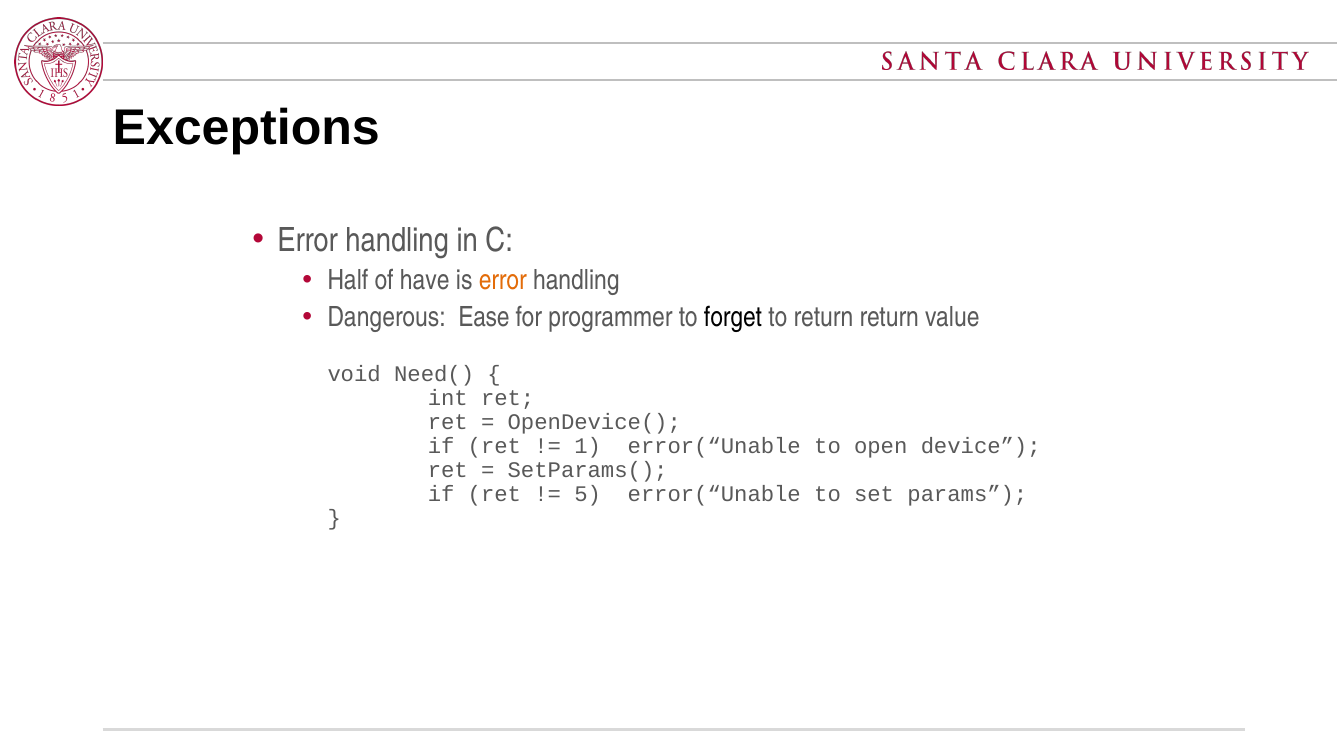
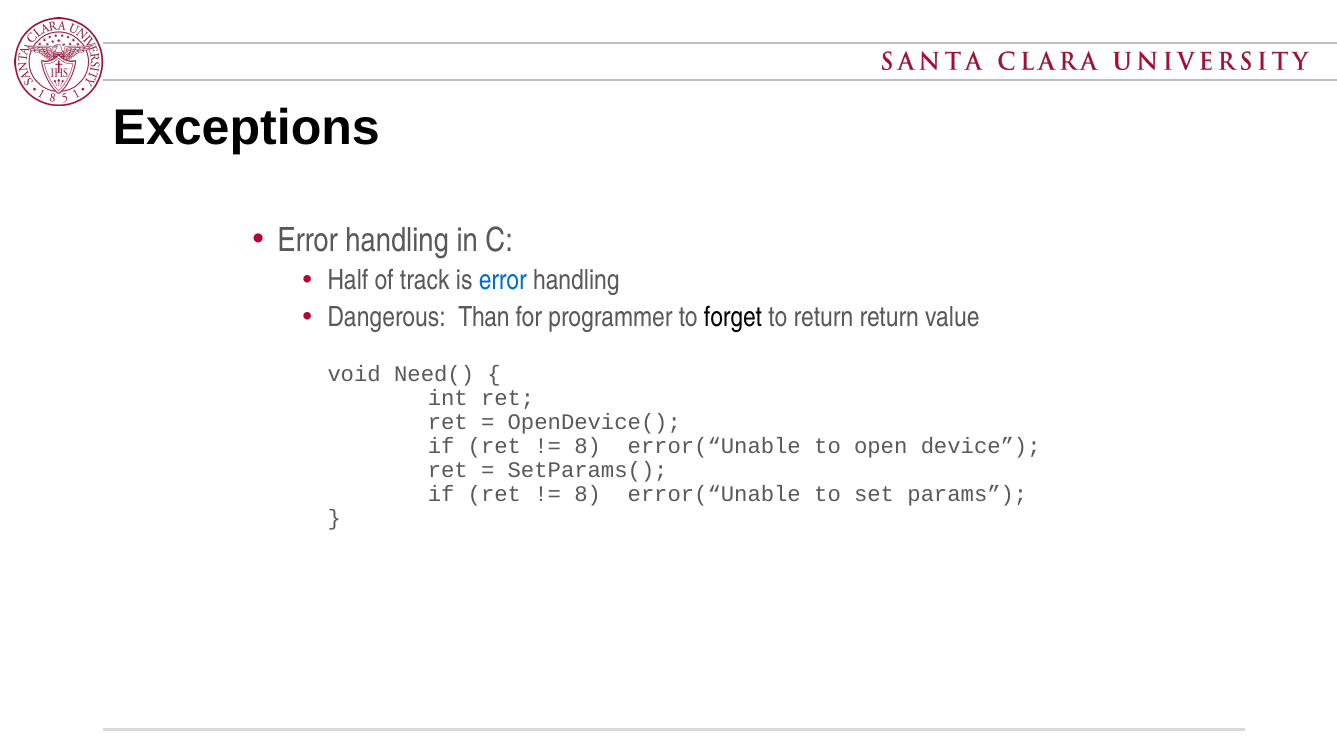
have: have -> track
error at (503, 280) colour: orange -> blue
Ease: Ease -> Than
1 at (588, 446): 1 -> 8
5 at (588, 495): 5 -> 8
